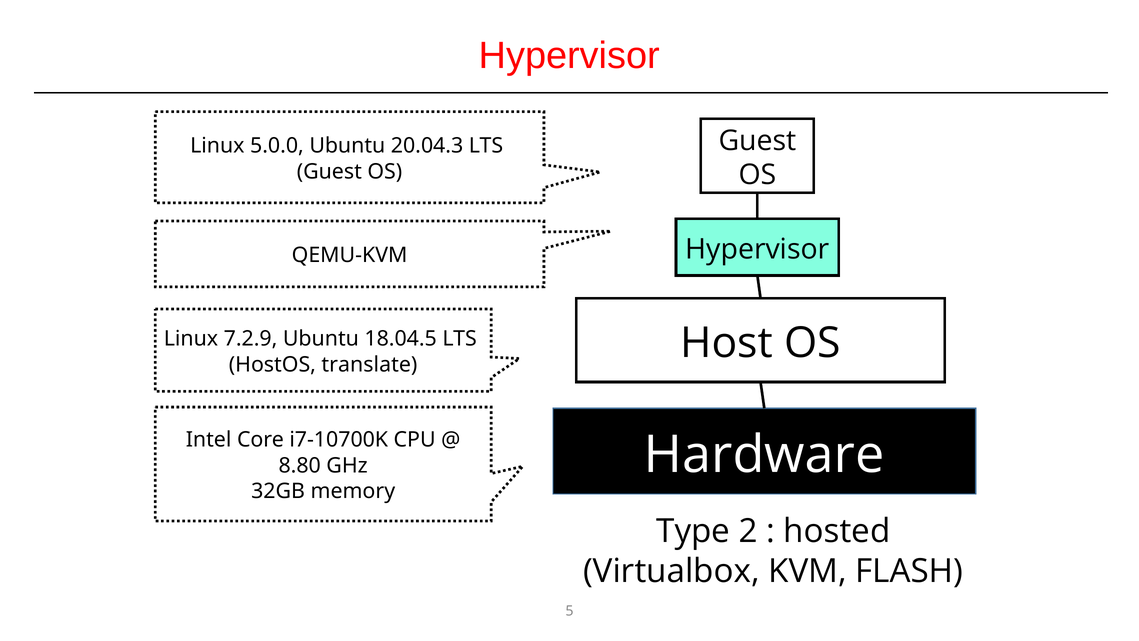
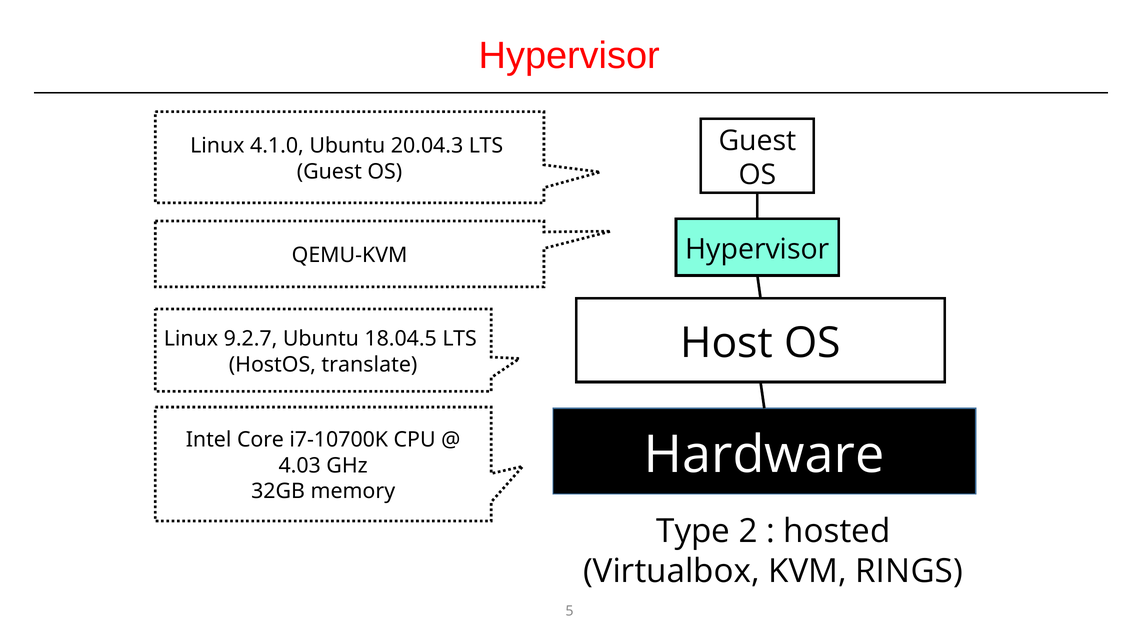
5.0.0: 5.0.0 -> 4.1.0
7.2.9: 7.2.9 -> 9.2.7
8.80: 8.80 -> 4.03
FLASH: FLASH -> RINGS
